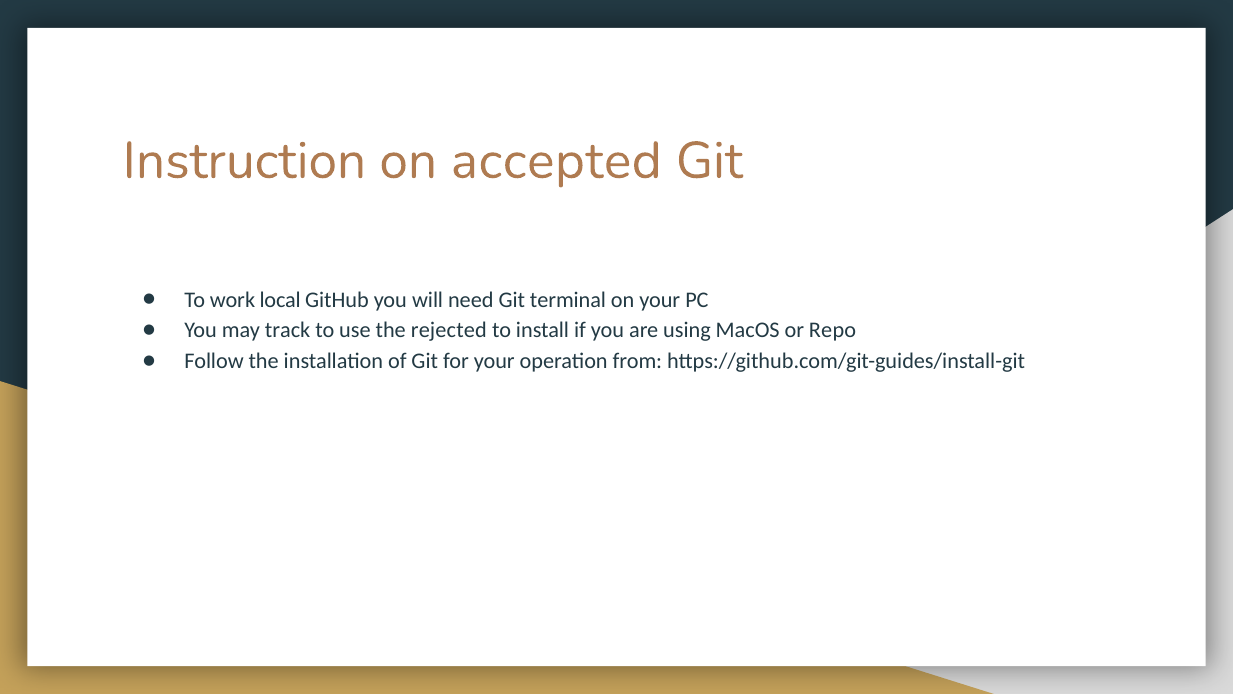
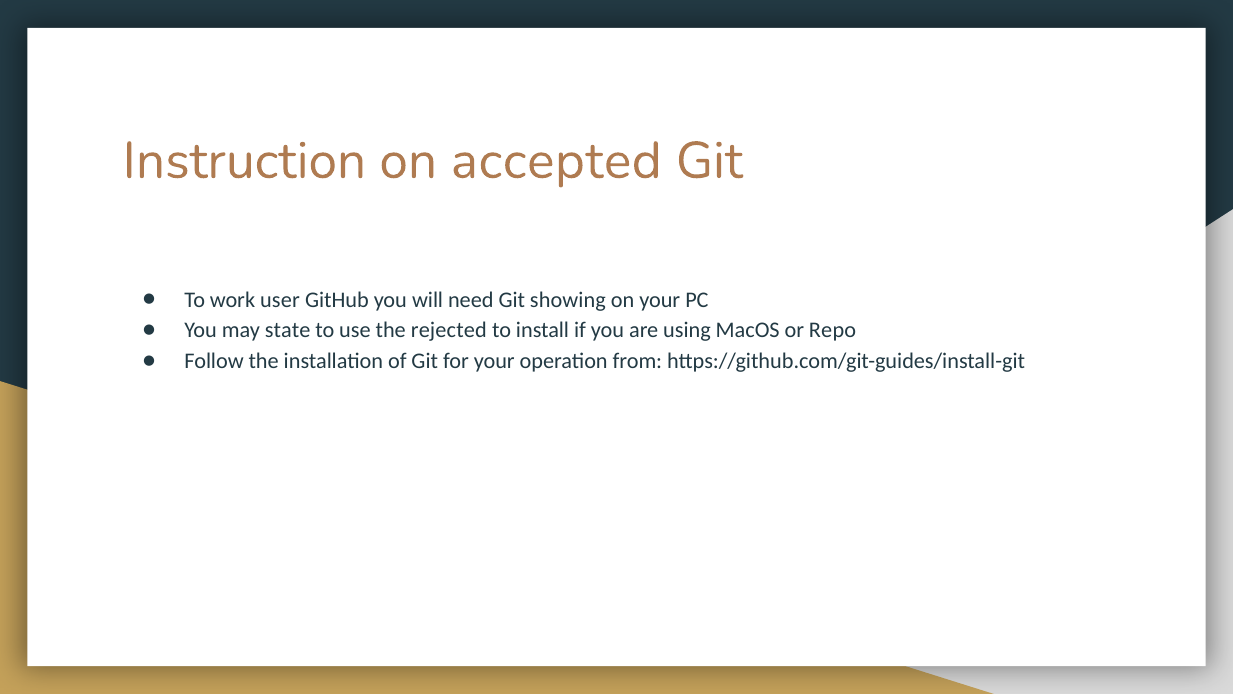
local: local -> user
terminal: terminal -> showing
track: track -> state
